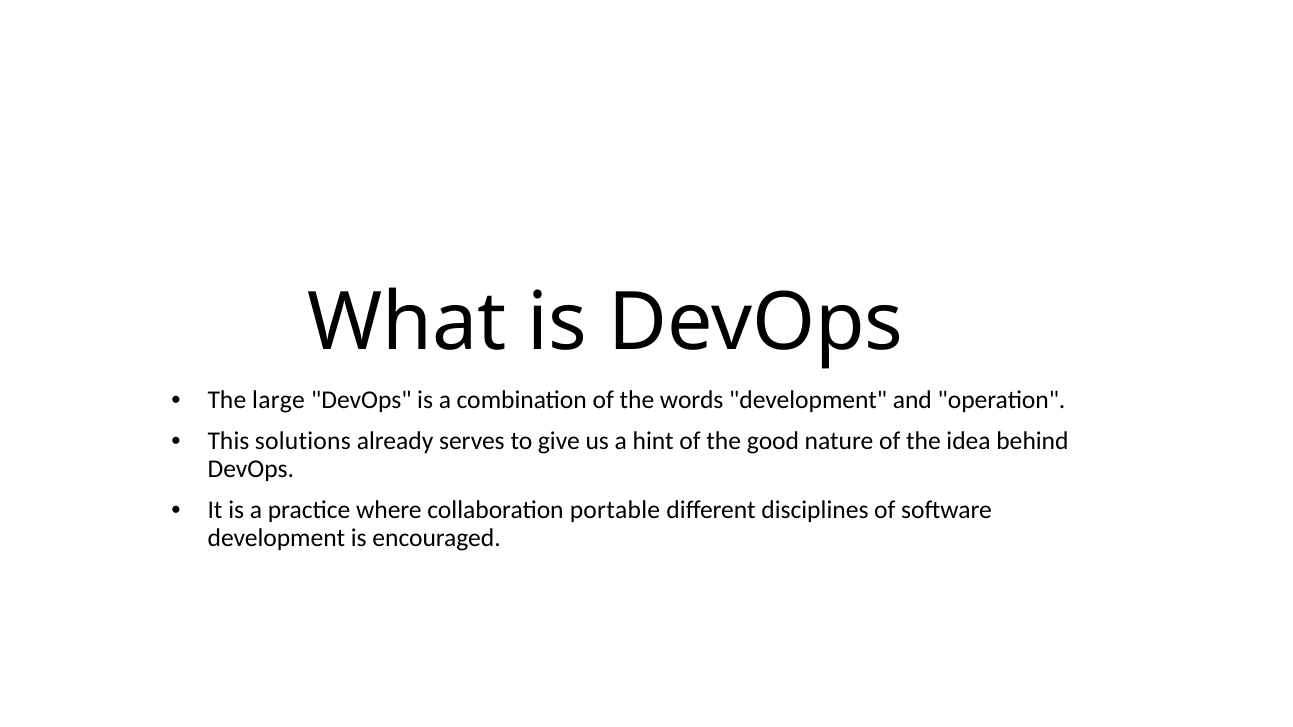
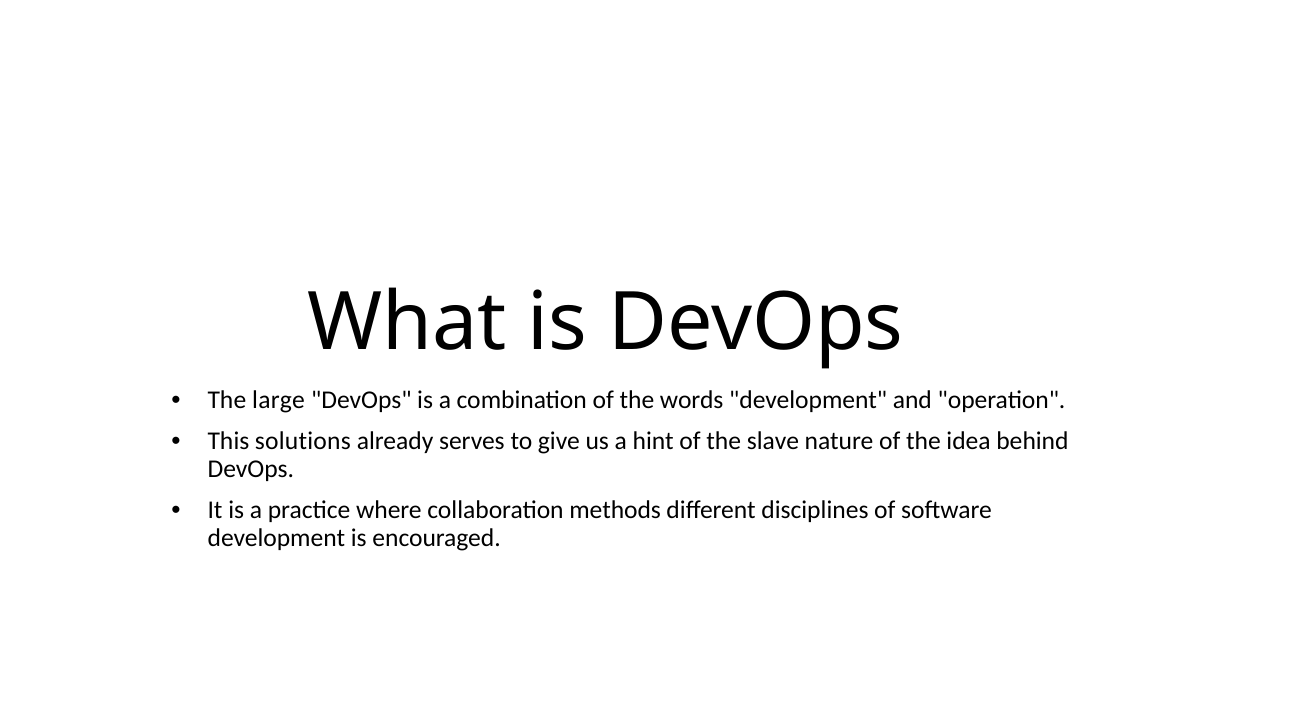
good: good -> slave
portable: portable -> methods
